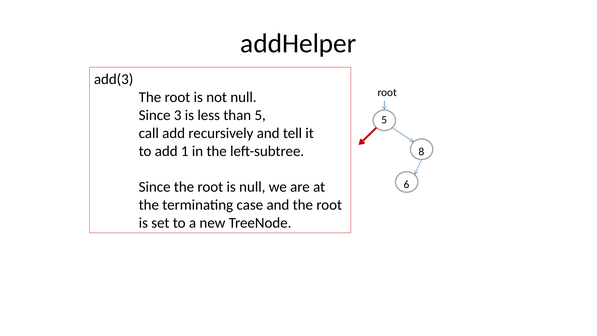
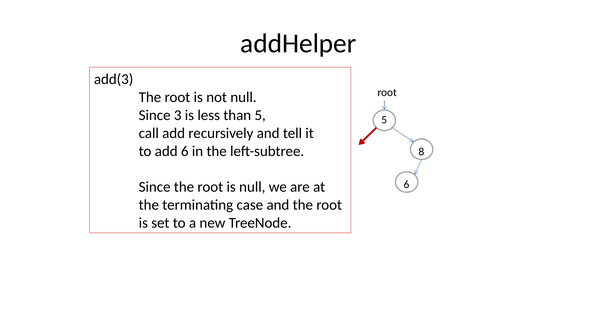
add 1: 1 -> 6
